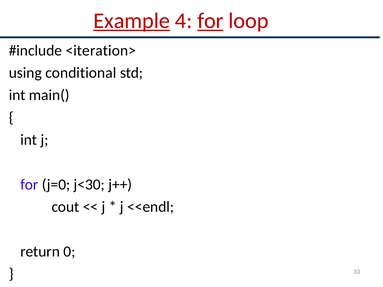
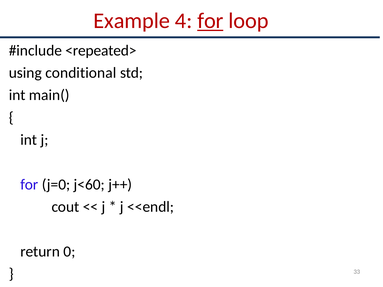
Example underline: present -> none
<iteration>: <iteration> -> <repeated>
j<30: j<30 -> j<60
